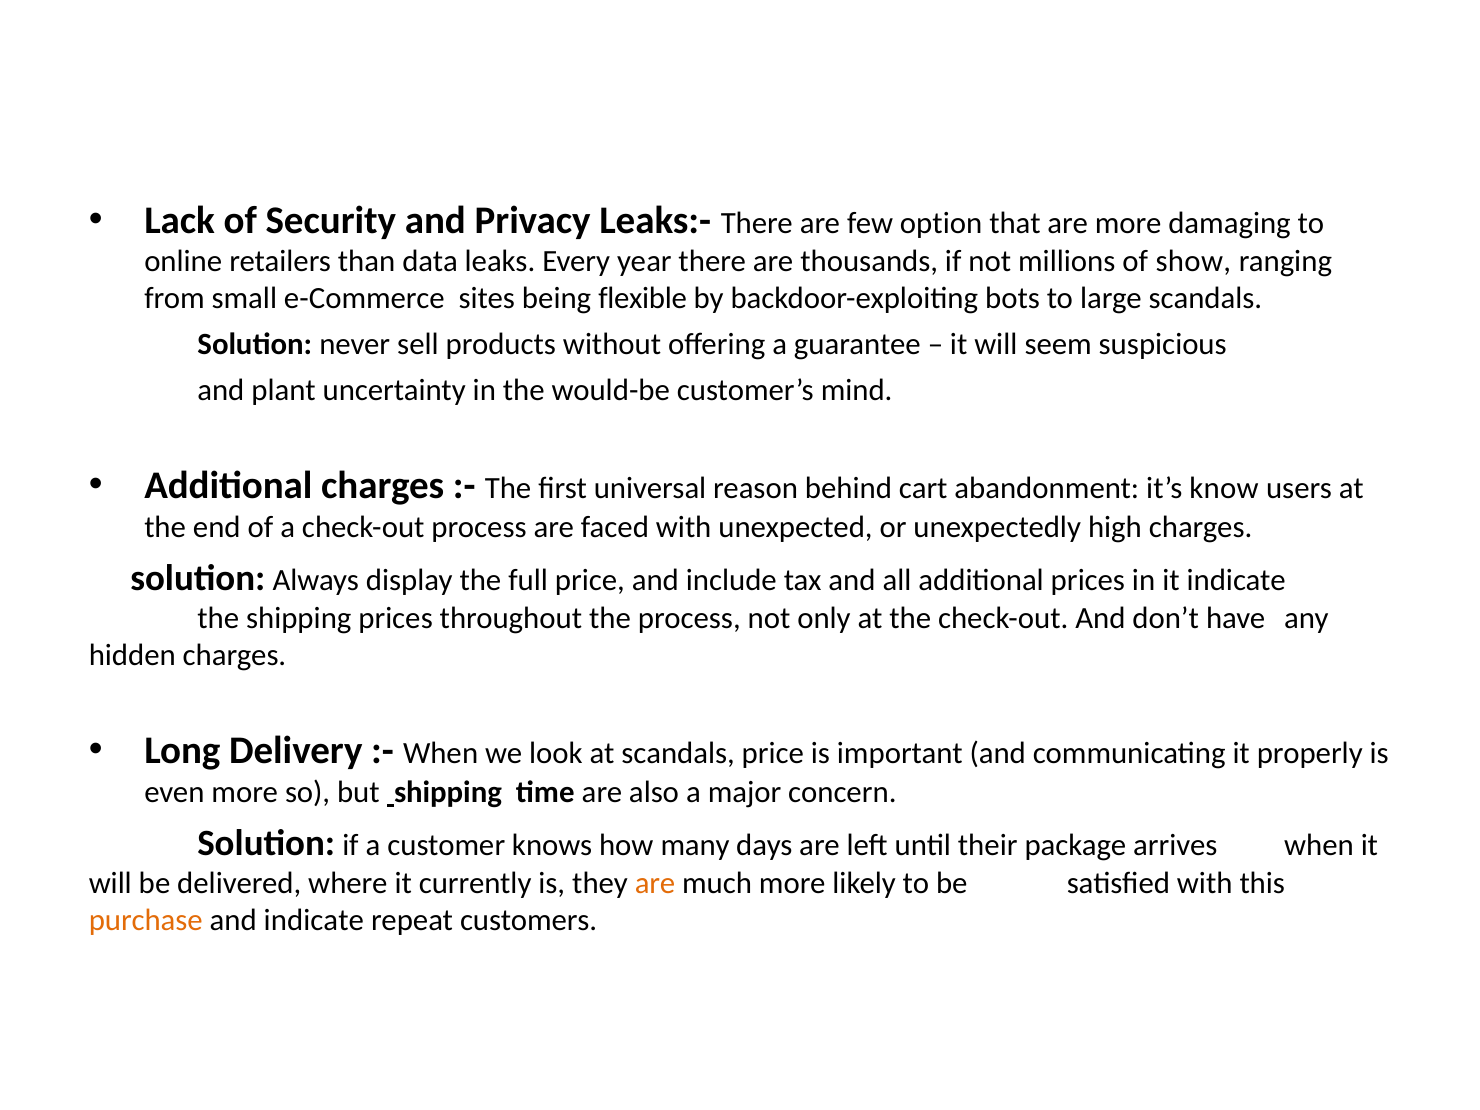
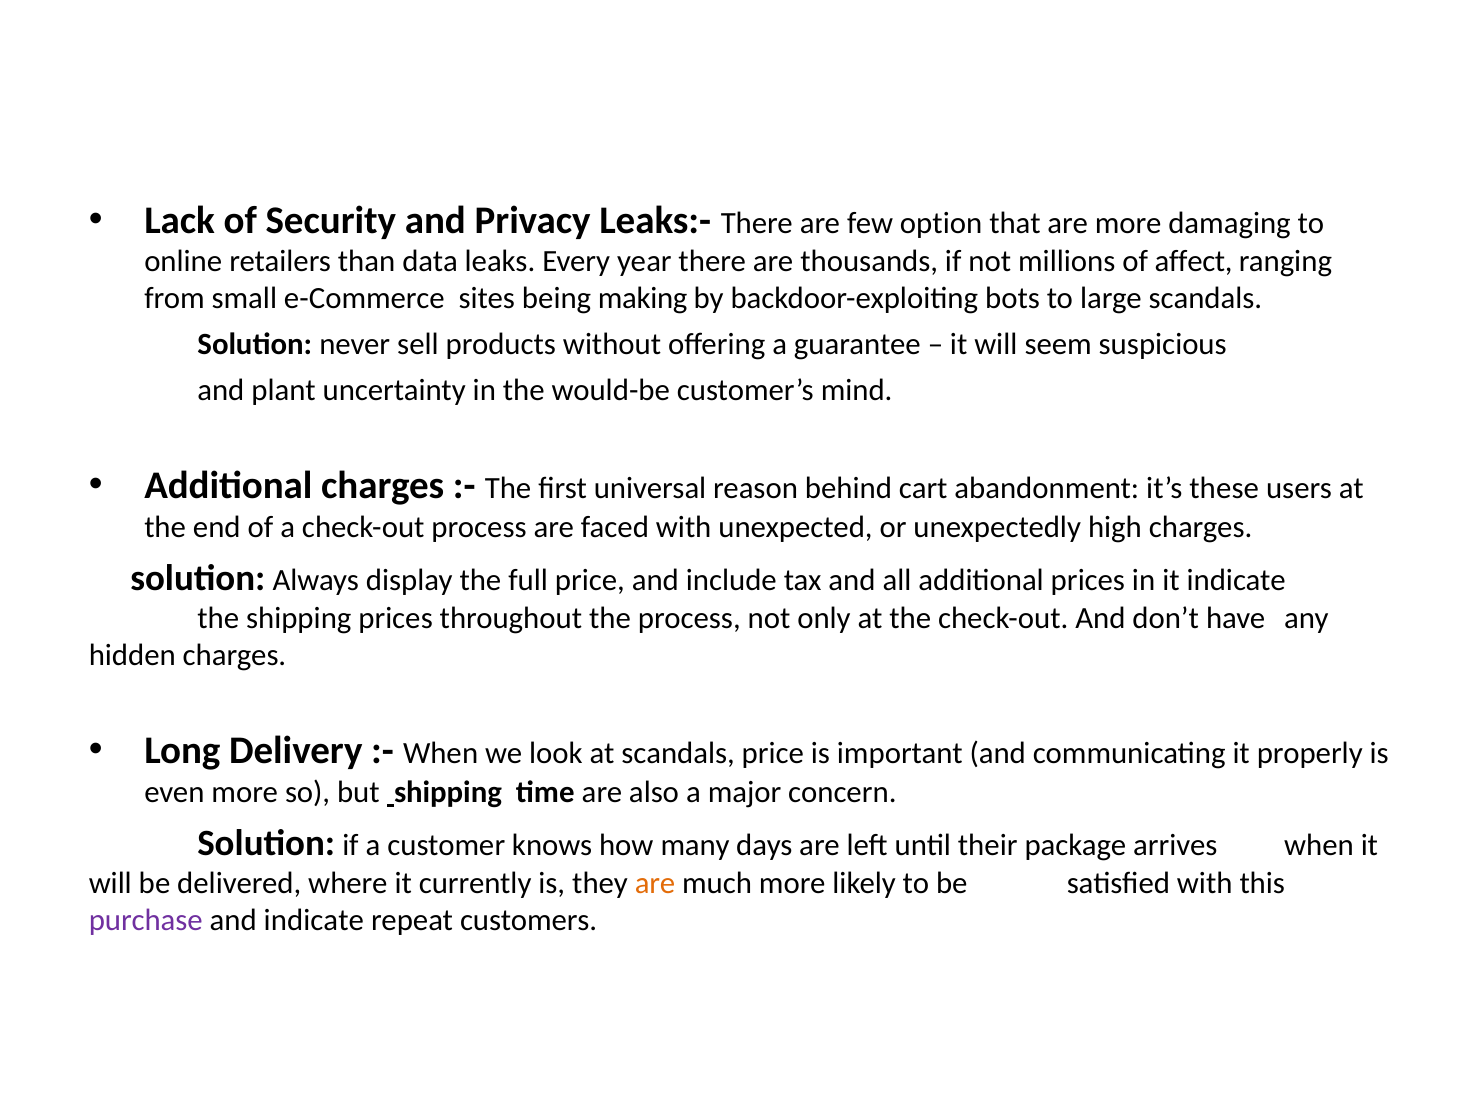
show: show -> affect
flexible: flexible -> making
know: know -> these
purchase colour: orange -> purple
